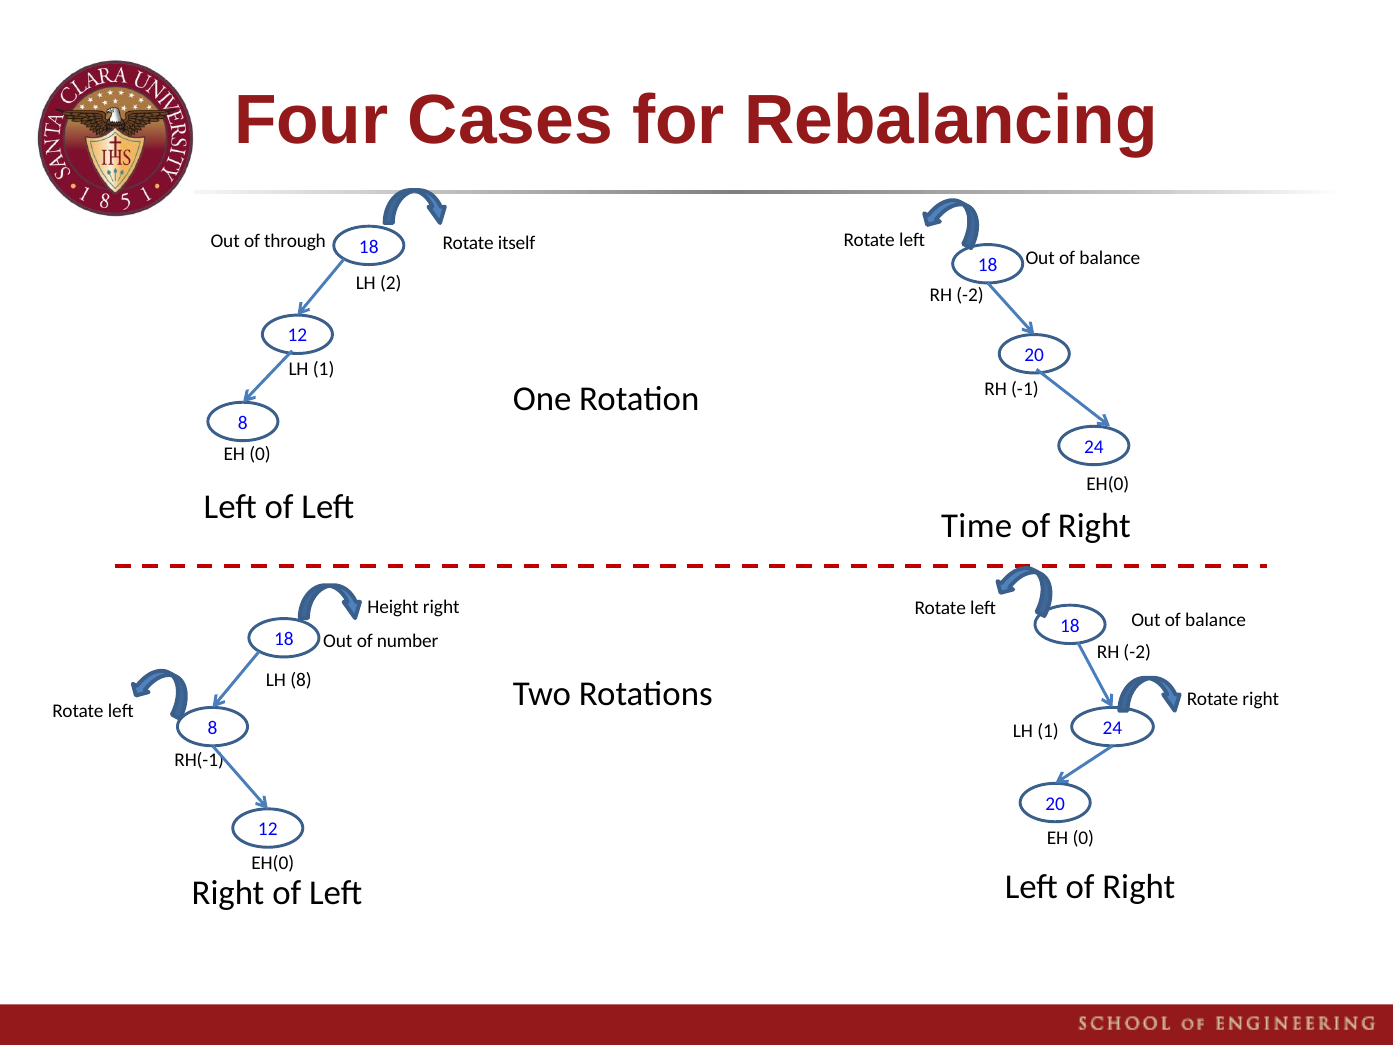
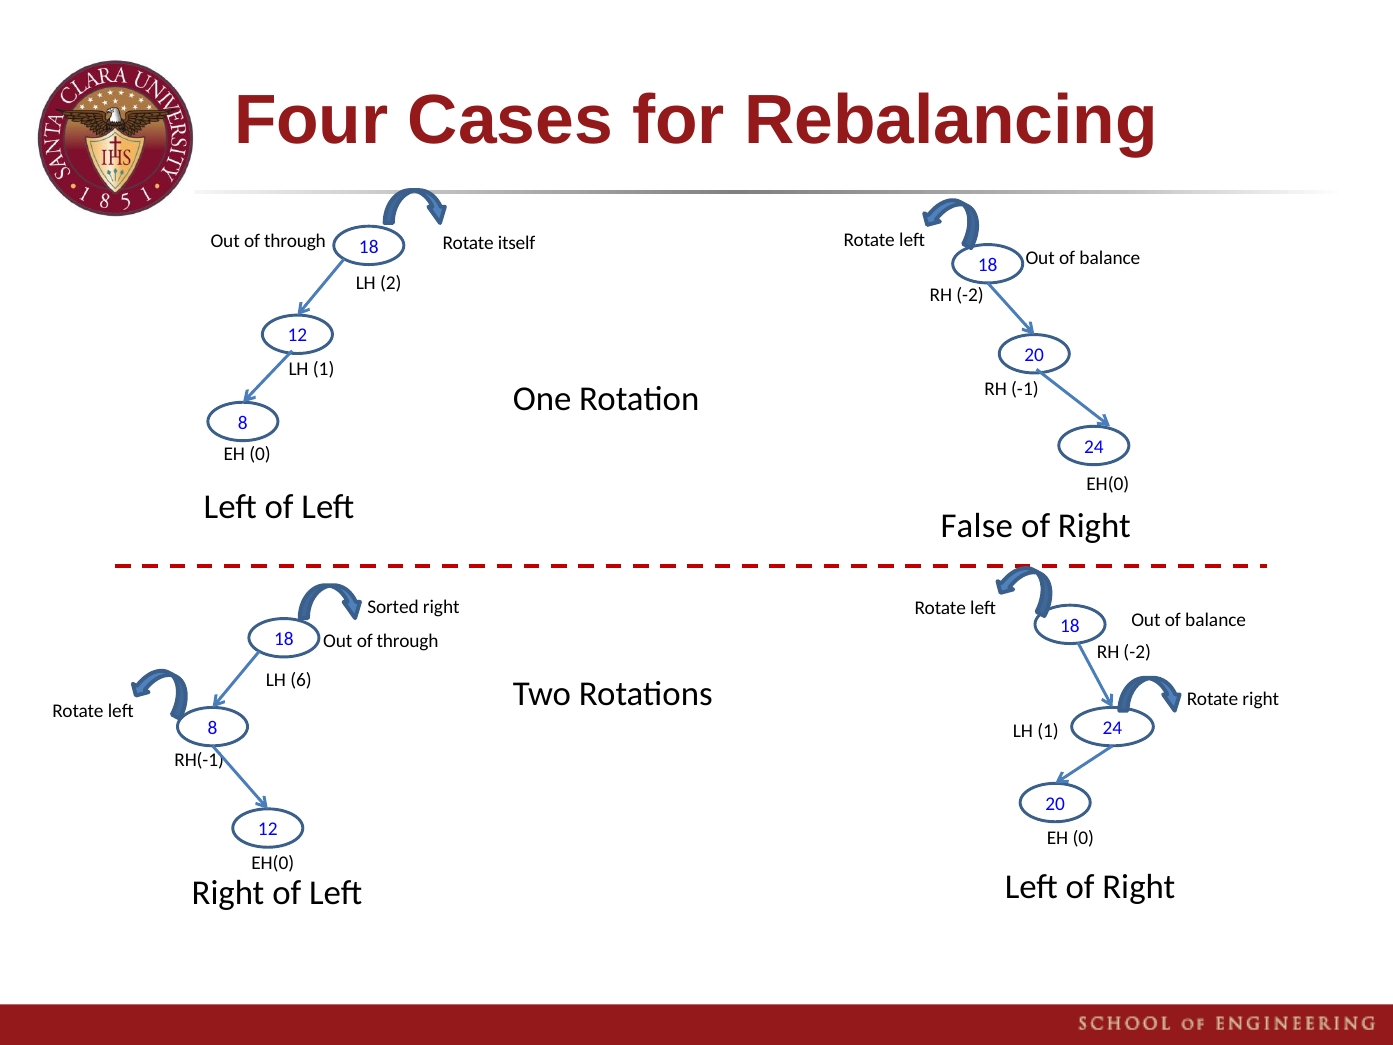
Time: Time -> False
Height: Height -> Sorted
number at (408, 641): number -> through
LH 8: 8 -> 6
